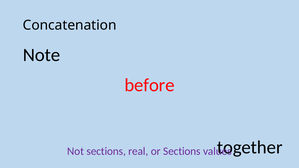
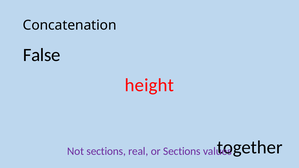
Note: Note -> False
before: before -> height
